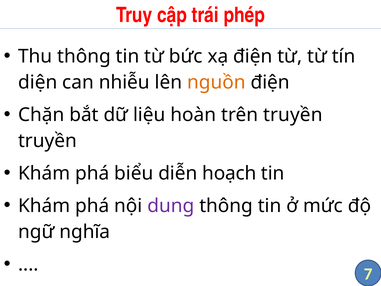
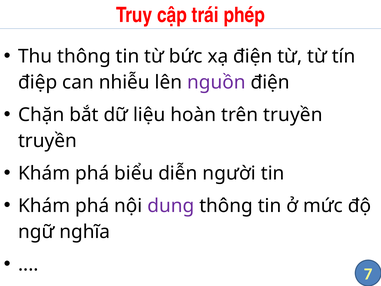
diện: diện -> điệp
nguồn colour: orange -> purple
hoạch: hoạch -> người
